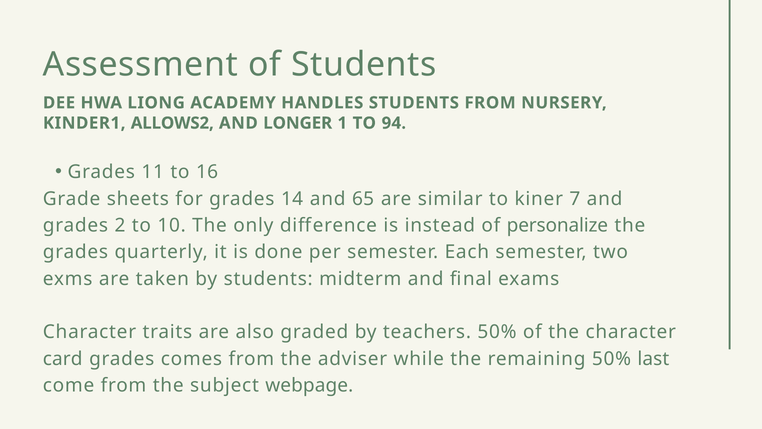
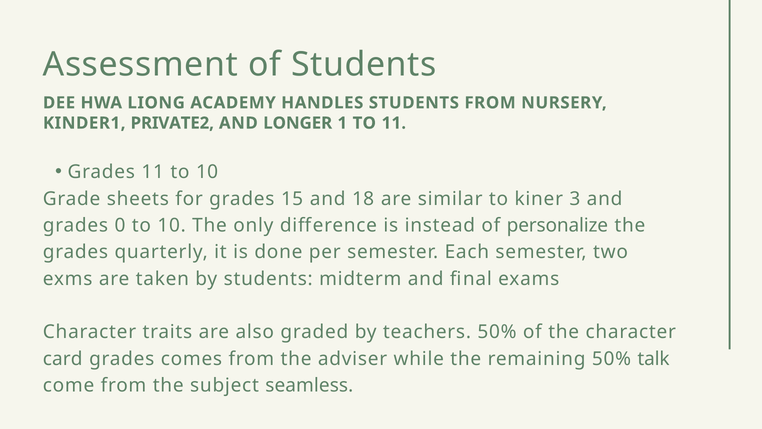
ALLOWS2: ALLOWS2 -> PRIVATE2
TO 94: 94 -> 11
11 to 16: 16 -> 10
14: 14 -> 15
65: 65 -> 18
7: 7 -> 3
2: 2 -> 0
last: last -> talk
webpage: webpage -> seamless
